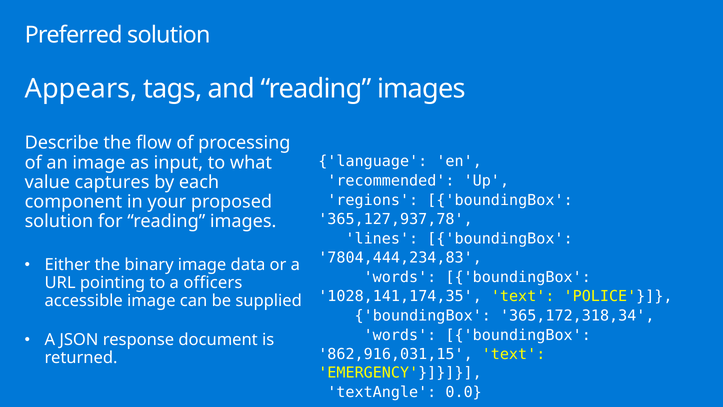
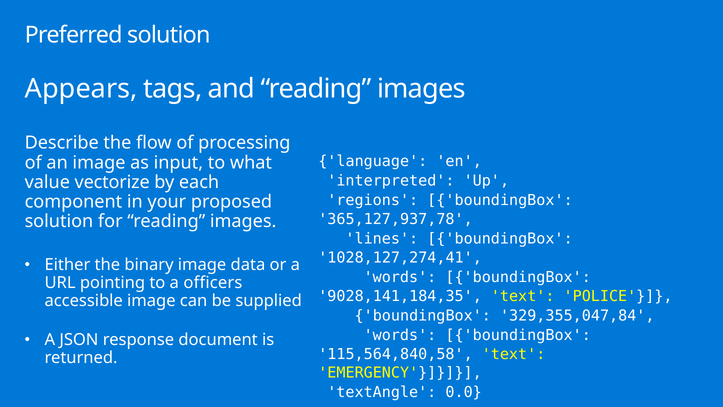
recommended: recommended -> interpreted
captures: captures -> vectorize
7804,444,234,83: 7804,444,234,83 -> 1028,127,274,41
1028,141,174,35: 1028,141,174,35 -> 9028,141,184,35
365,172,318,34: 365,172,318,34 -> 329,355,047,84
862,916,031,15: 862,916,031,15 -> 115,564,840,58
